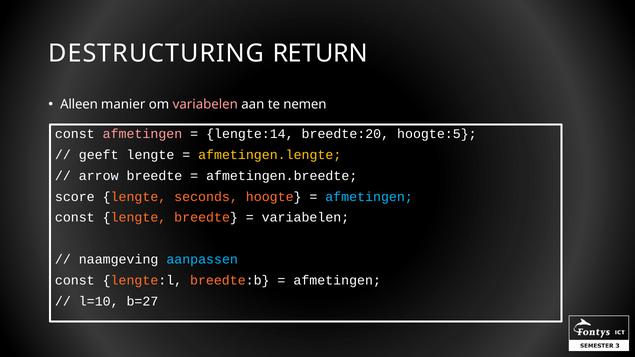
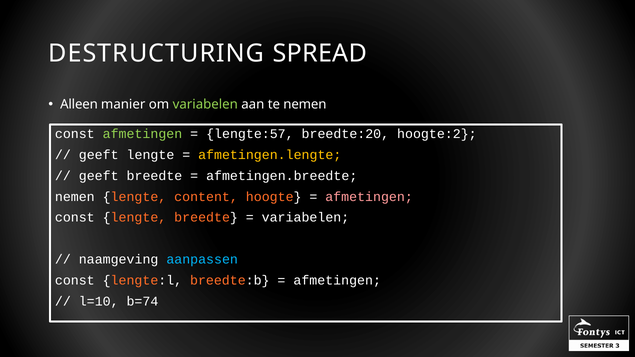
RETURN: RETURN -> SPREAD
variabelen at (205, 105) colour: pink -> light green
afmetingen at (142, 134) colour: pink -> light green
lengte:14: lengte:14 -> lengte:57
hoogte:5: hoogte:5 -> hoogte:2
arrow at (99, 176): arrow -> geeft
score at (75, 197): score -> nemen
seconds: seconds -> content
afmetingen at (369, 197) colour: light blue -> pink
b=27: b=27 -> b=74
